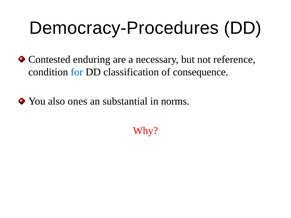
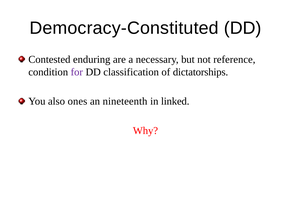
Democracy-Procedures: Democracy-Procedures -> Democracy-Constituted
for colour: blue -> purple
consequence: consequence -> dictatorships
substantial: substantial -> nineteenth
norms: norms -> linked
